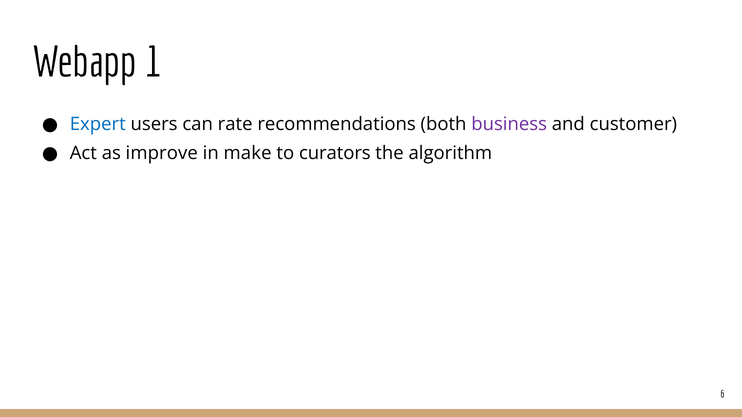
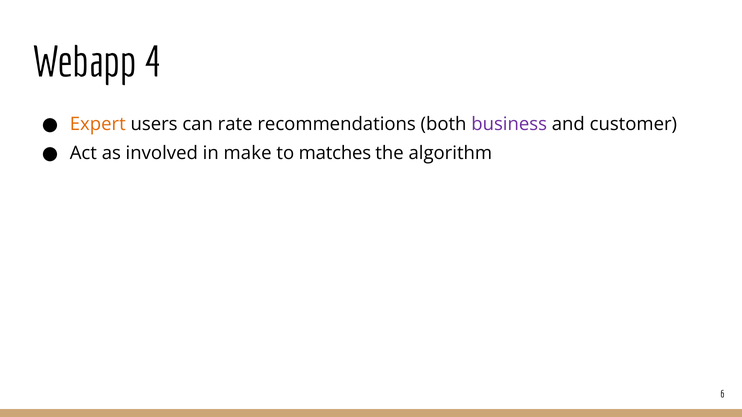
1: 1 -> 4
Expert colour: blue -> orange
improve: improve -> involved
curators: curators -> matches
